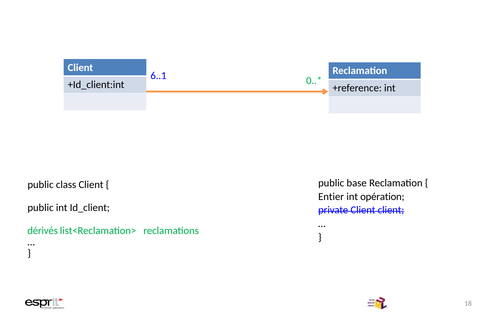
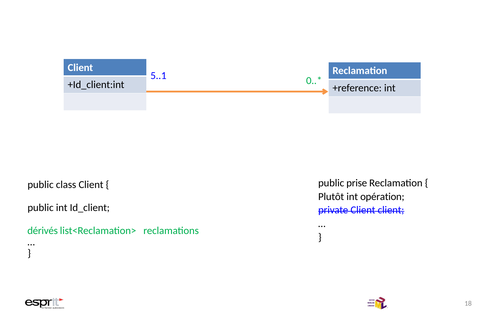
6..1: 6..1 -> 5..1
base: base -> prise
Entier: Entier -> Plutôt
